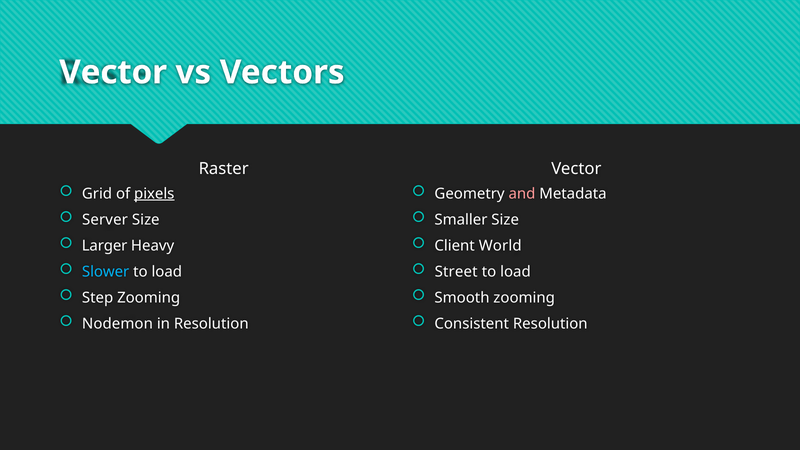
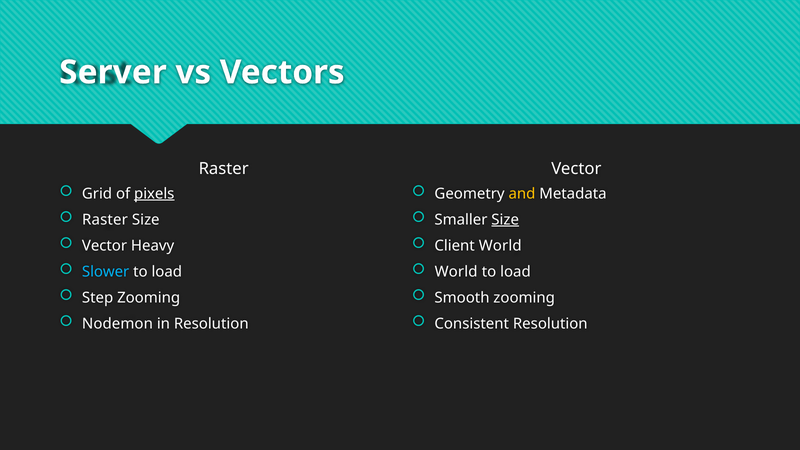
Vector at (113, 72): Vector -> Server
and colour: pink -> yellow
Server at (105, 220): Server -> Raster
Size at (505, 220) underline: none -> present
Larger at (105, 246): Larger -> Vector
Street at (456, 272): Street -> World
